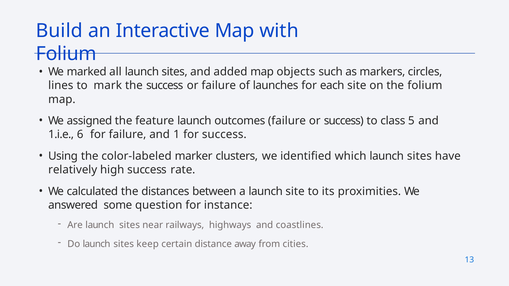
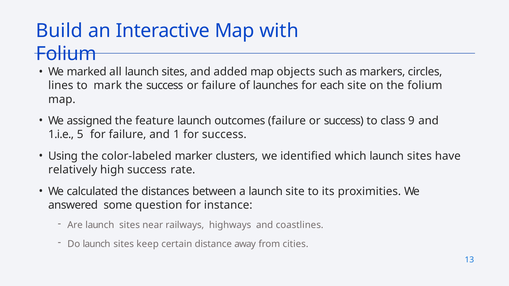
5: 5 -> 9
6: 6 -> 5
